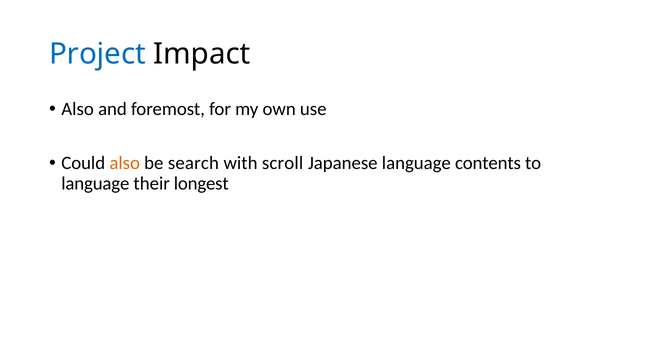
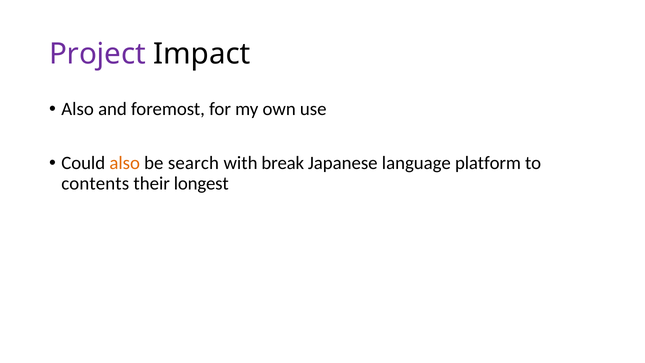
Project colour: blue -> purple
scroll: scroll -> break
contents: contents -> platform
language at (95, 183): language -> contents
